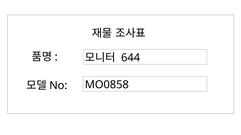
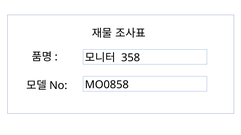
644: 644 -> 358
